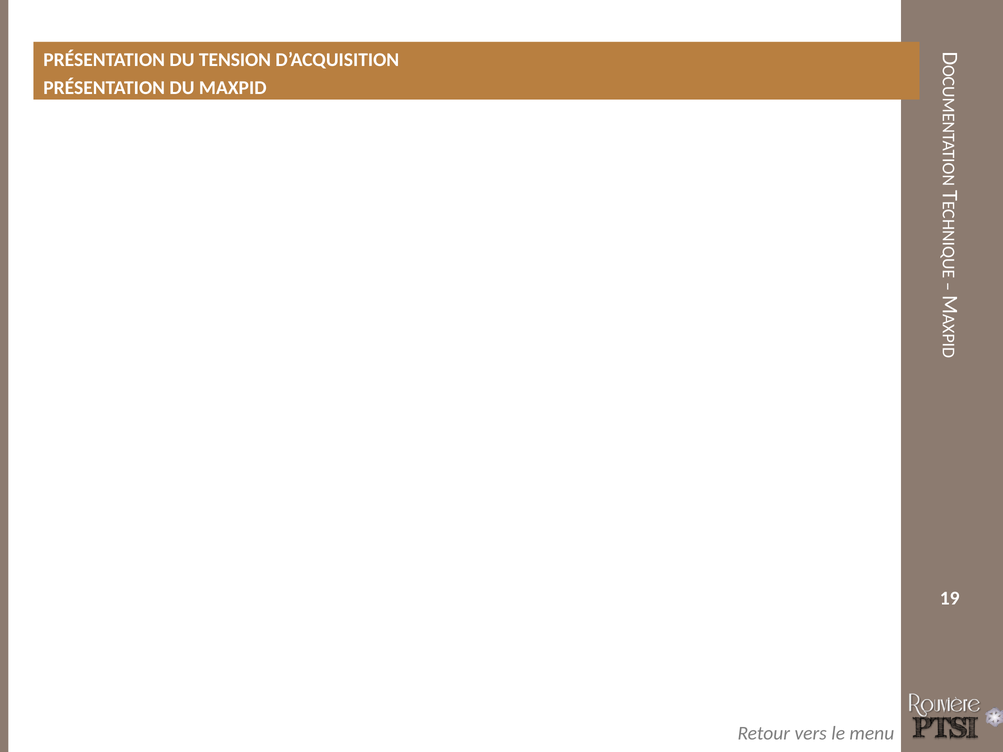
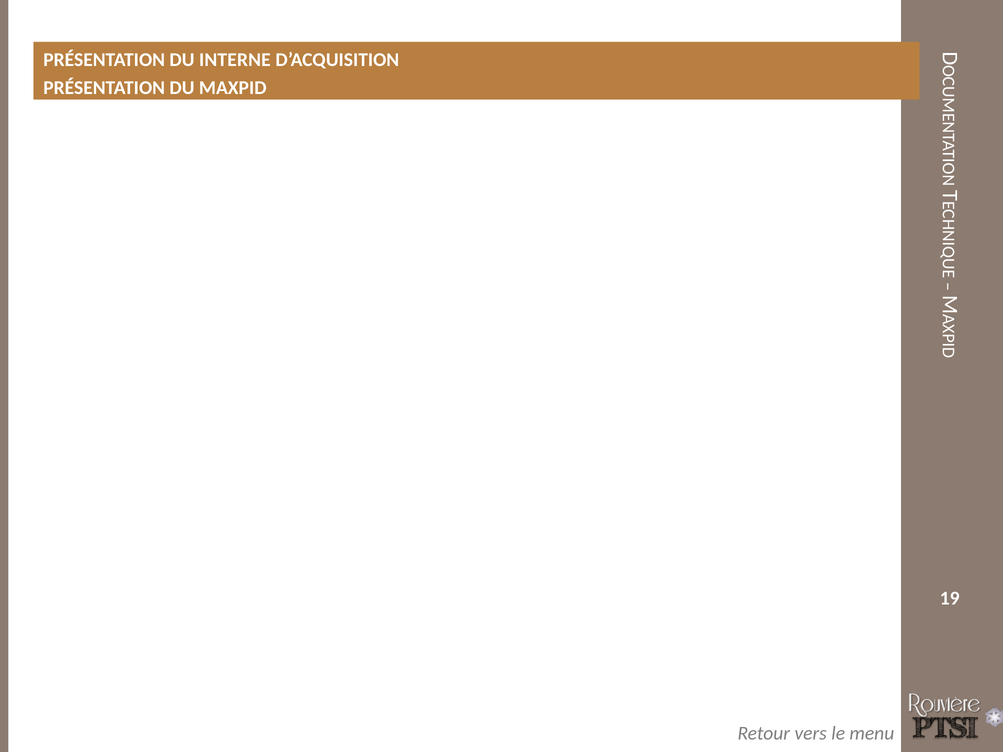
TENSION: TENSION -> INTERNE
